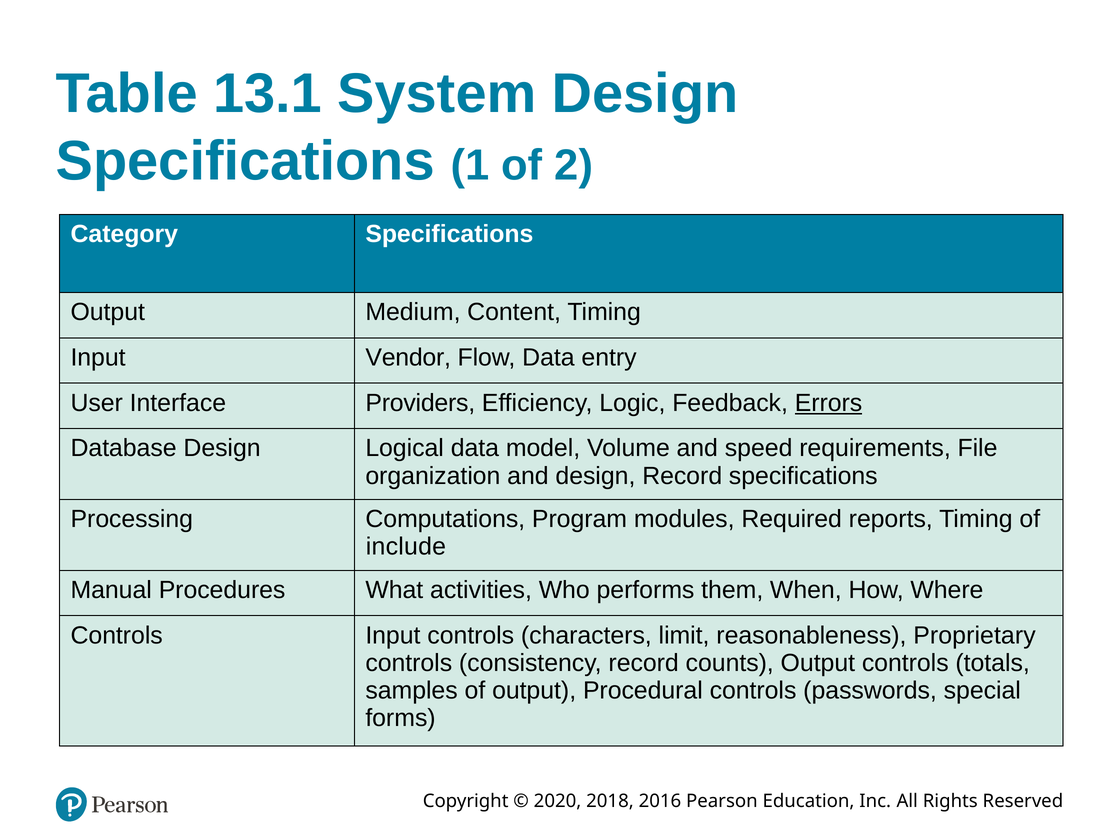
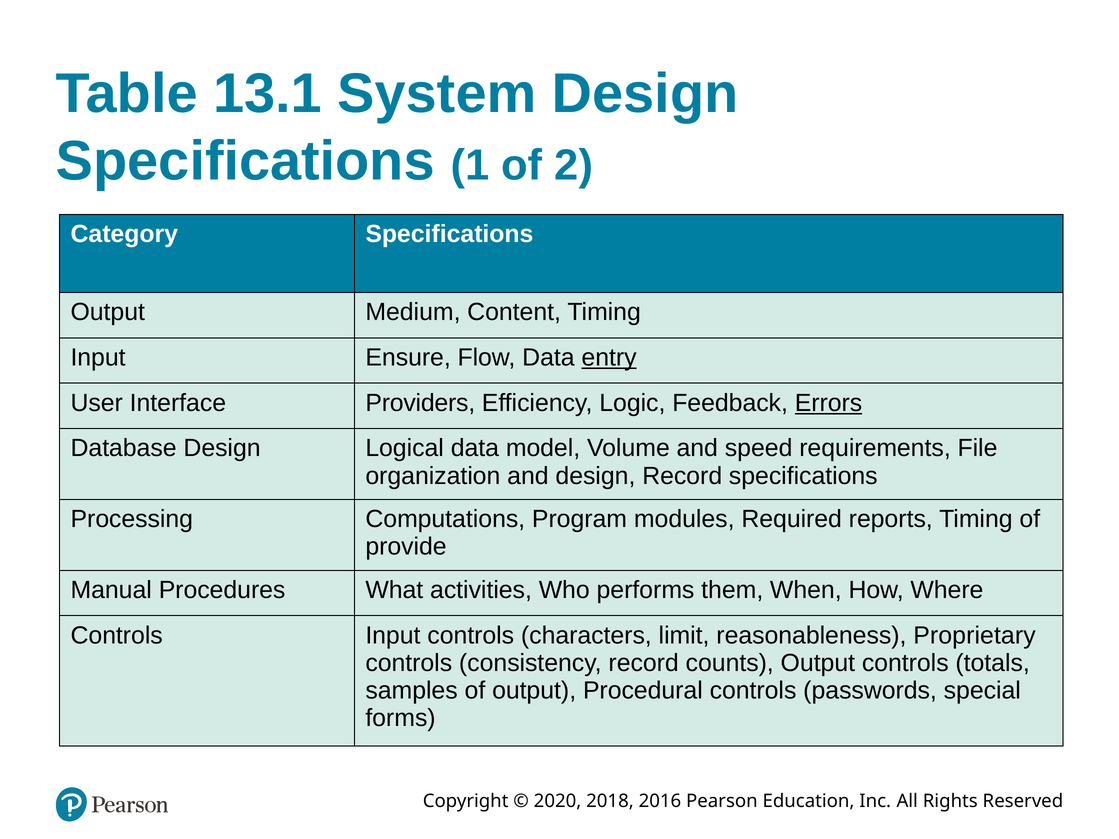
Vendor: Vendor -> Ensure
entry underline: none -> present
include: include -> provide
